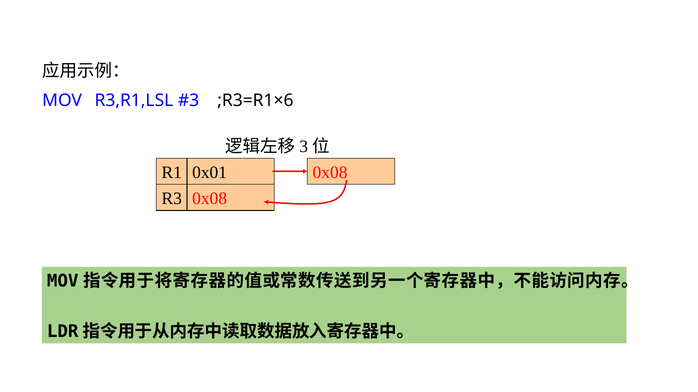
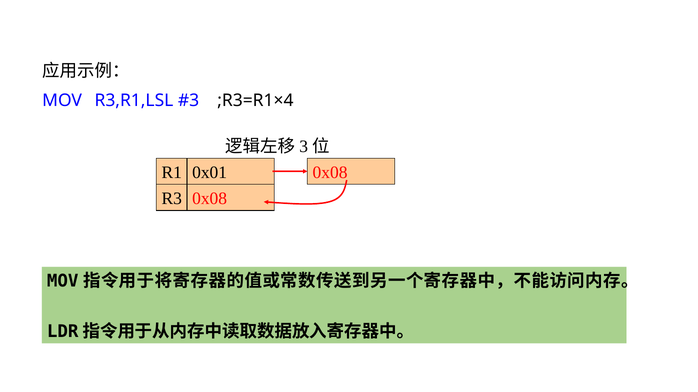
;R3=R1×6: ;R3=R1×6 -> ;R3=R1×4
